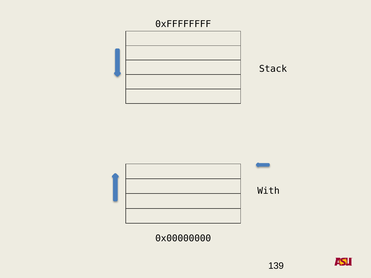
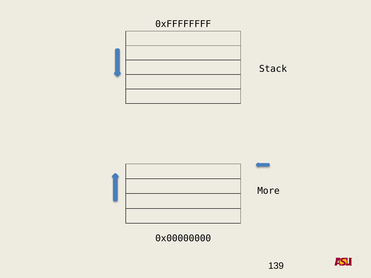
With: With -> More
